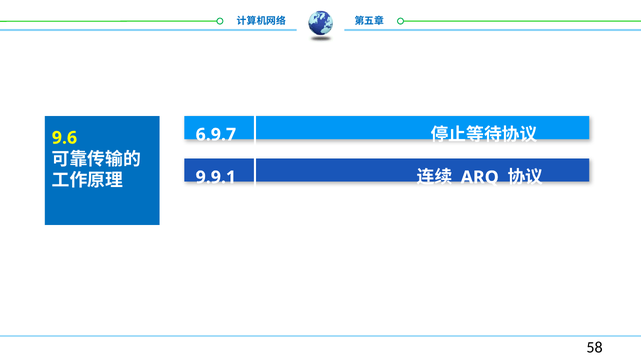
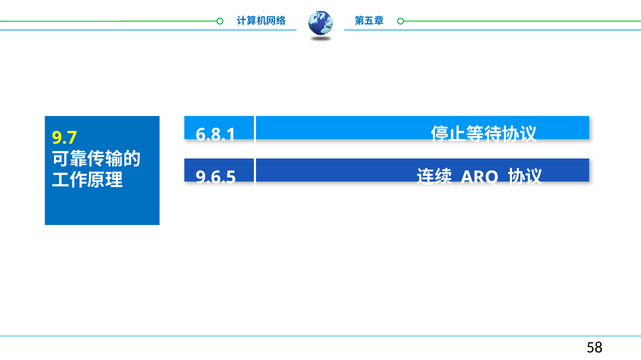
6.9.7: 6.9.7 -> 6.8.1
9.6: 9.6 -> 9.7
9.9.1: 9.9.1 -> 9.6.5
